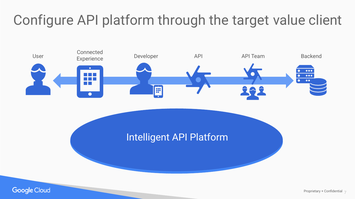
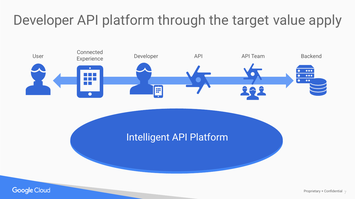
Configure at (44, 20): Configure -> Developer
client: client -> apply
